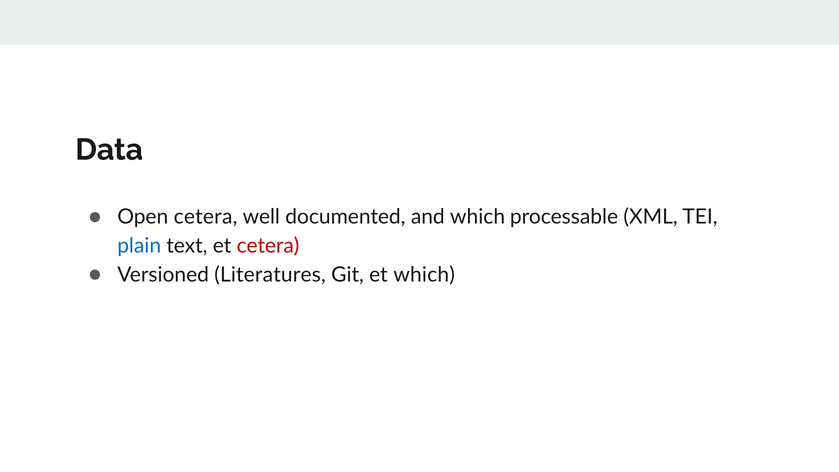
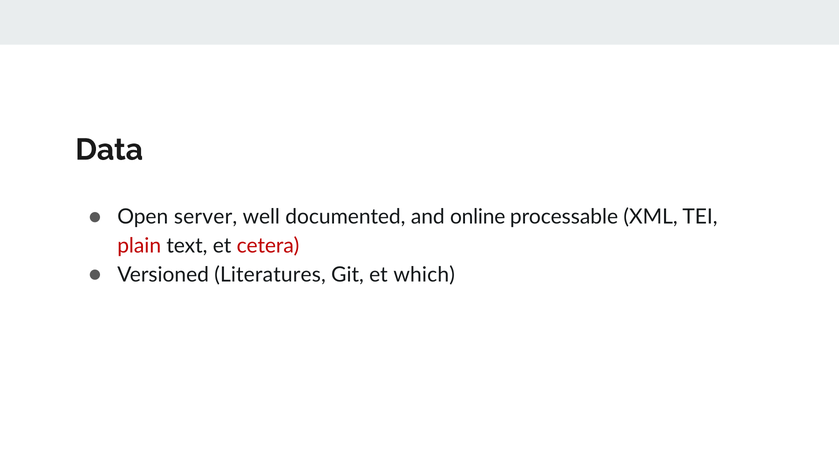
Open cetera: cetera -> server
and which: which -> online
plain colour: blue -> red
